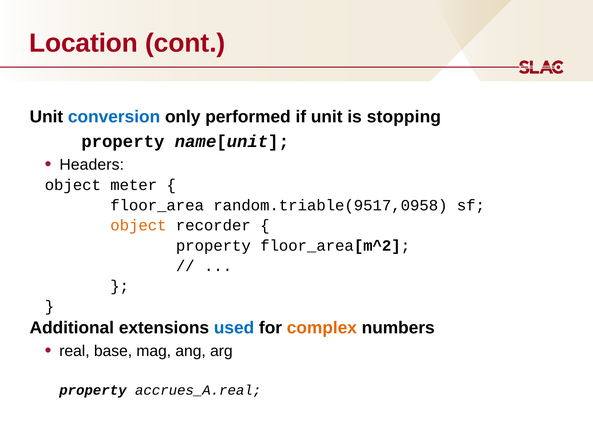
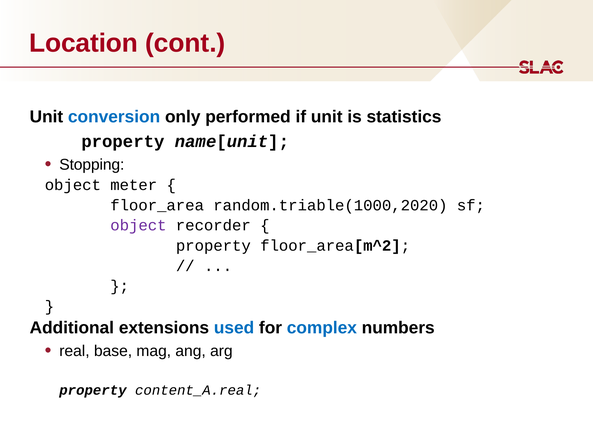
stopping: stopping -> statistics
Headers: Headers -> Stopping
random.triable(9517,0958: random.triable(9517,0958 -> random.triable(1000,2020
object at (138, 226) colour: orange -> purple
complex colour: orange -> blue
accrues_A.real: accrues_A.real -> content_A.real
